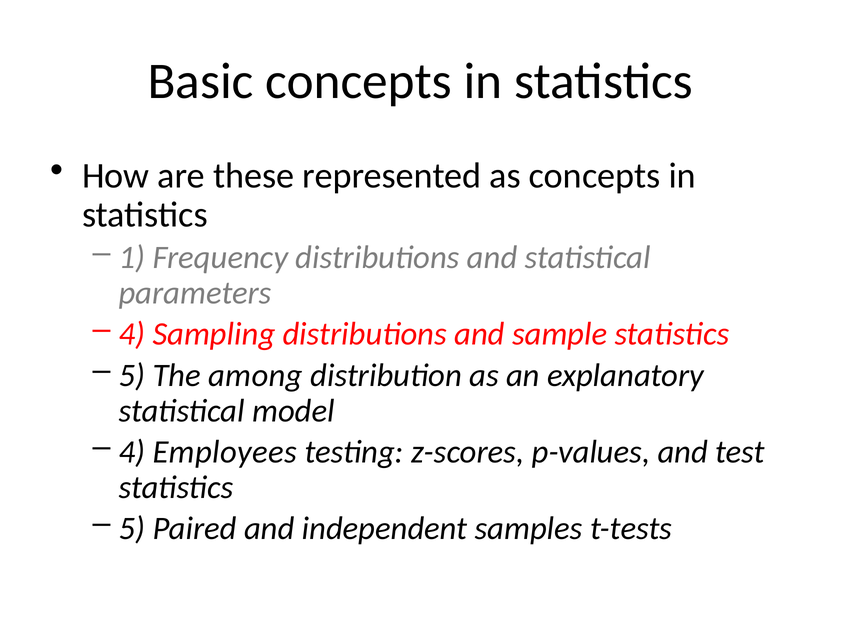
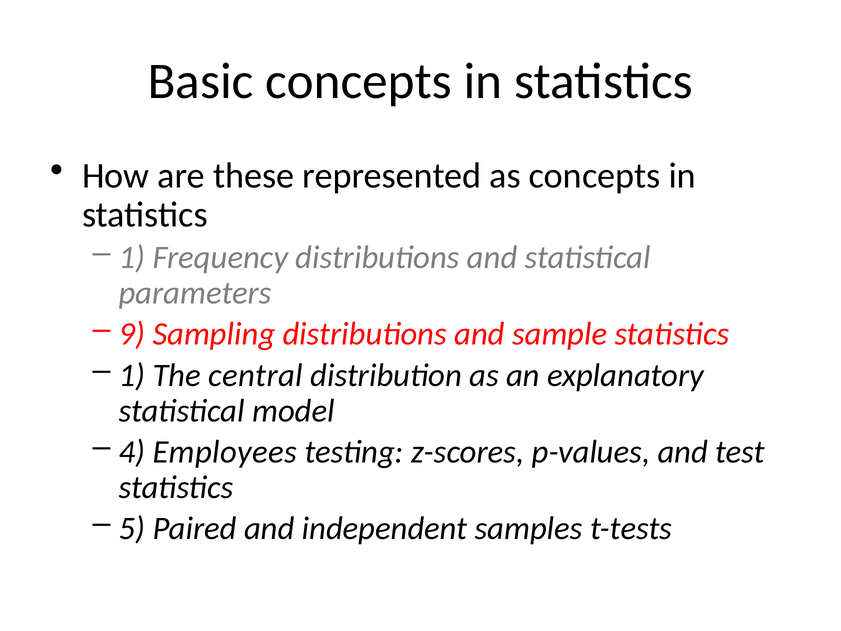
4 at (132, 334): 4 -> 9
5 at (132, 375): 5 -> 1
among: among -> central
